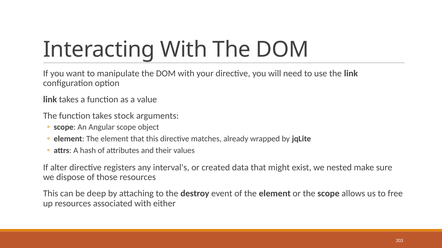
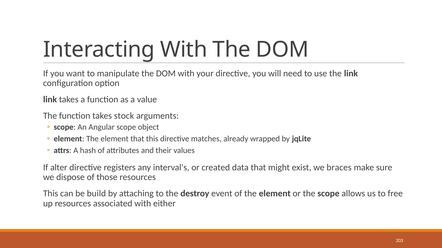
nested: nested -> braces
deep: deep -> build
